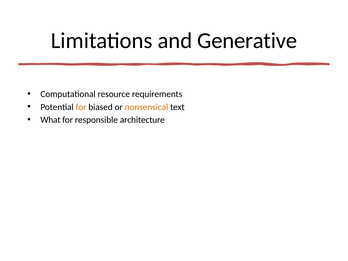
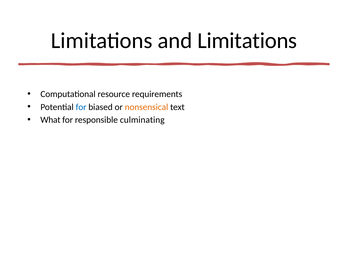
and Generative: Generative -> Limitations
for at (81, 107) colour: orange -> blue
architecture: architecture -> culminating
